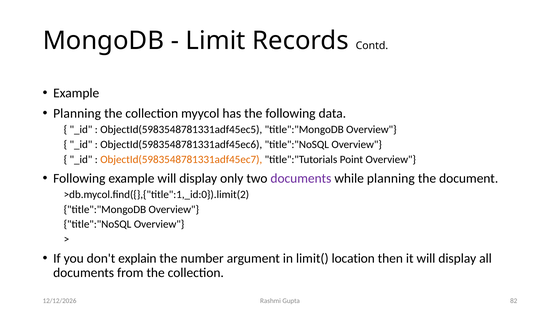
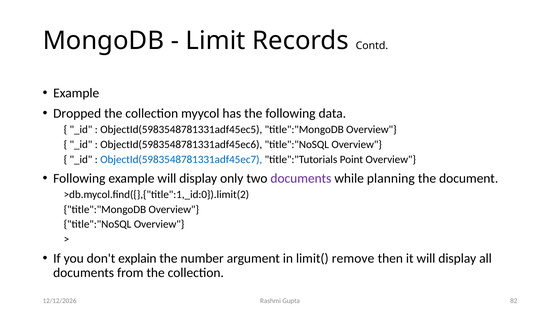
Planning at (77, 113): Planning -> Dropped
ObjectId(5983548781331adf45ec7 colour: orange -> blue
location: location -> remove
